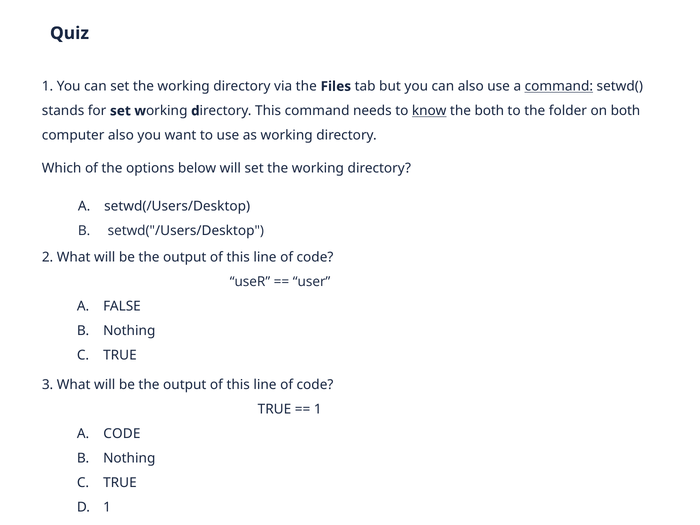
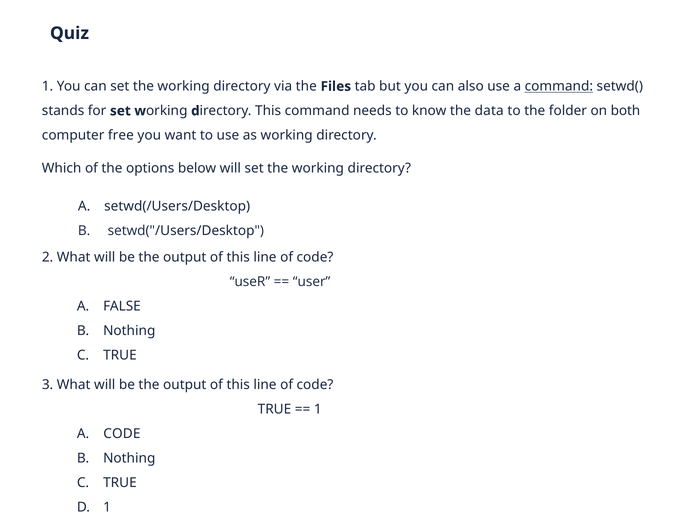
know underline: present -> none
the both: both -> data
computer also: also -> free
